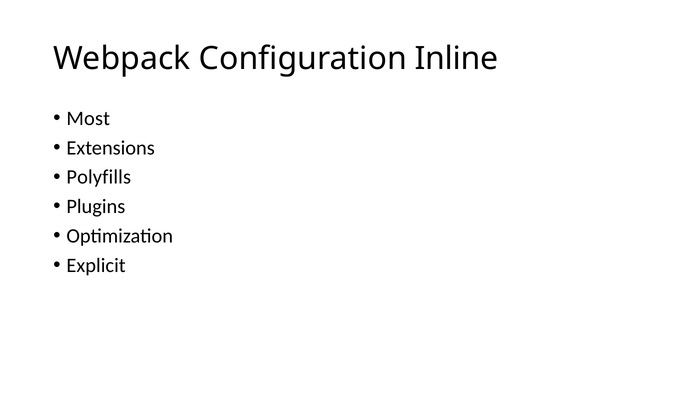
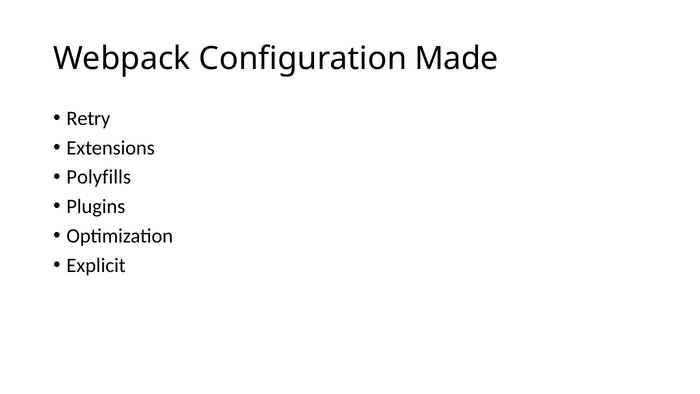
Inline: Inline -> Made
Most: Most -> Retry
